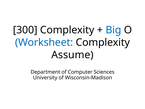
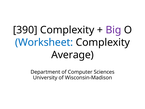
300: 300 -> 390
Big colour: blue -> purple
Assume: Assume -> Average
